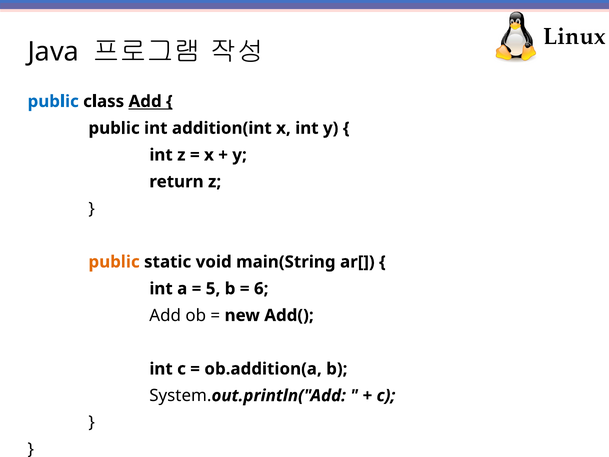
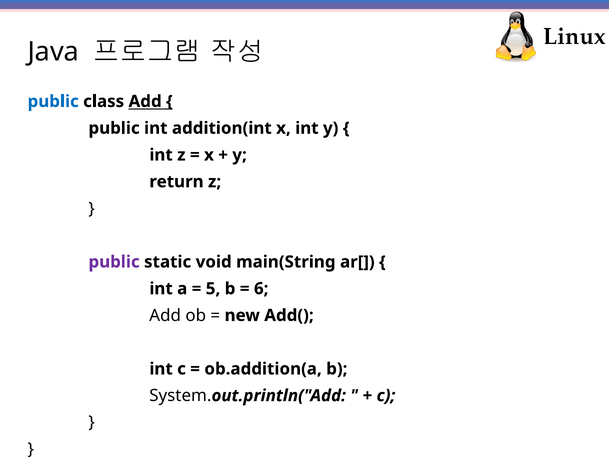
public at (114, 262) colour: orange -> purple
